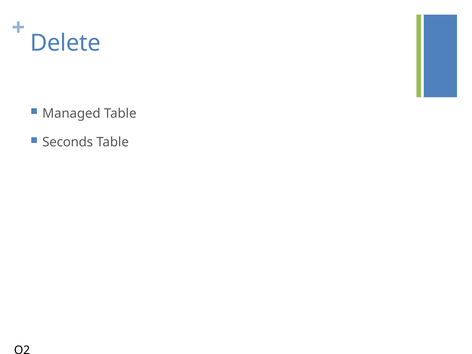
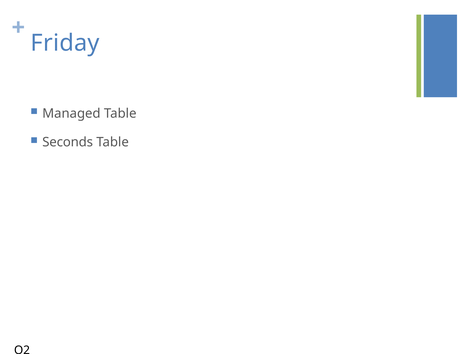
Delete: Delete -> Friday
